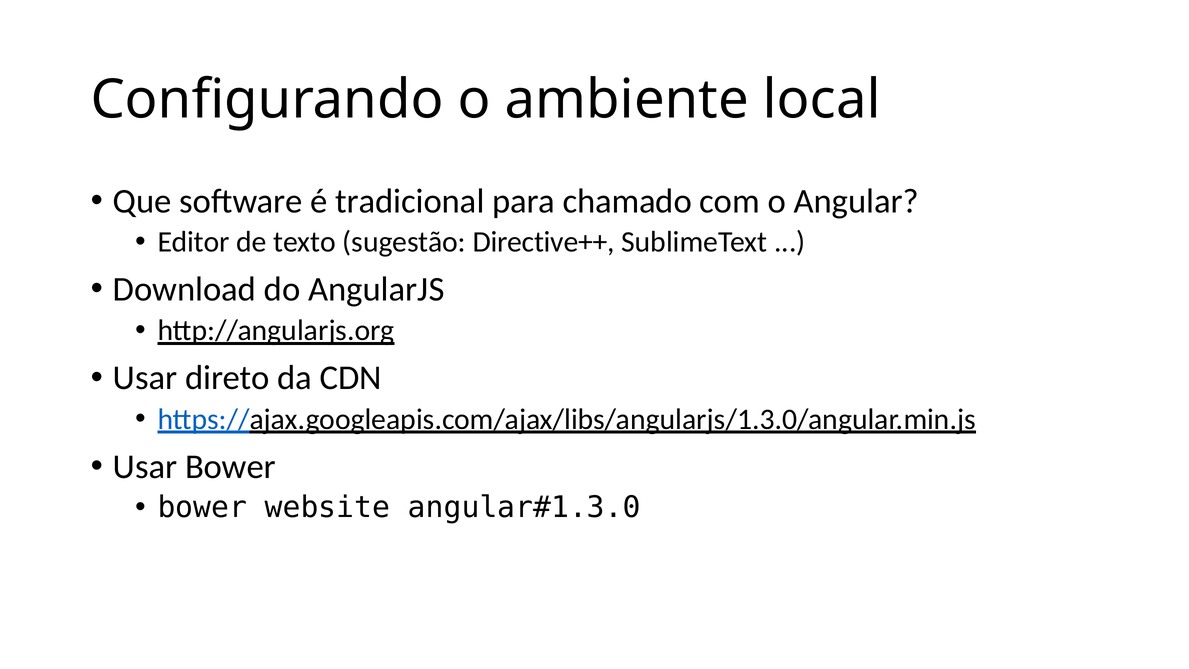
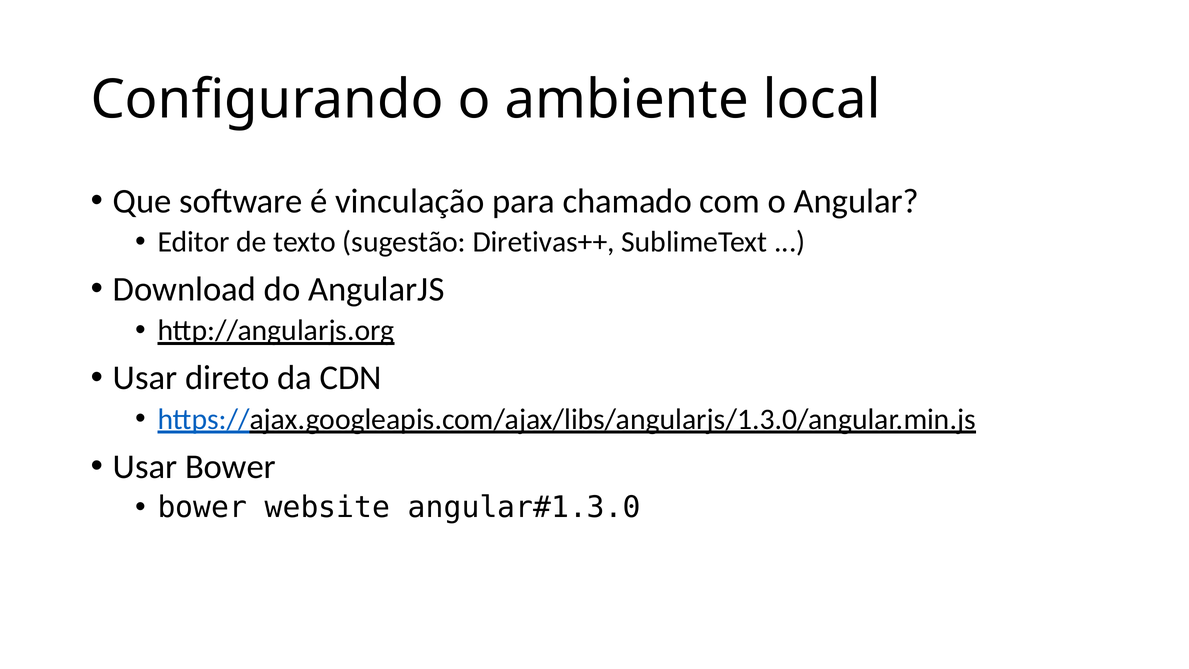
tradicional: tradicional -> vinculação
Directive++: Directive++ -> Diretivas++
